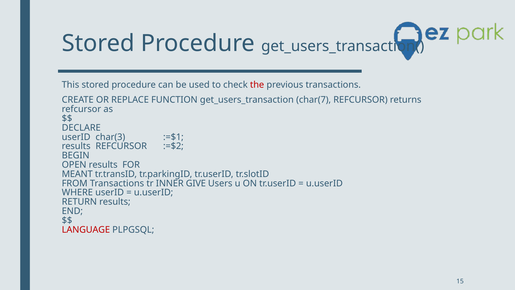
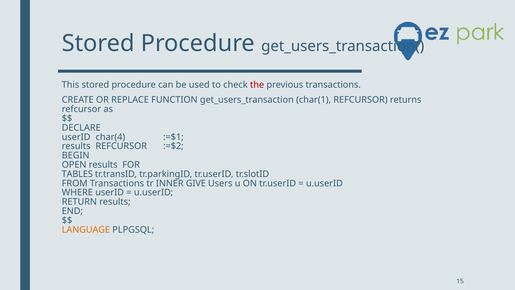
char(7: char(7 -> char(1
char(3: char(3 -> char(4
MEANT: MEANT -> TABLES
LANGUAGE colour: red -> orange
